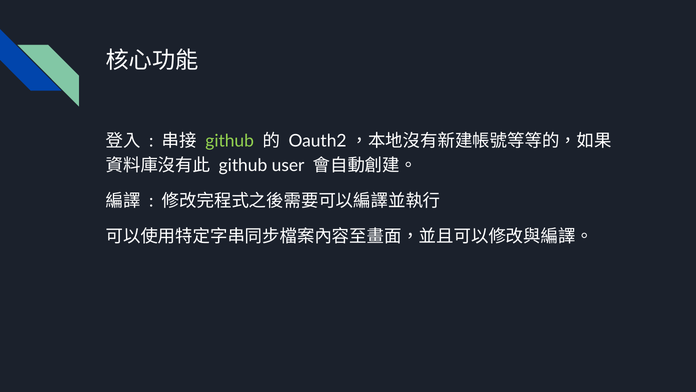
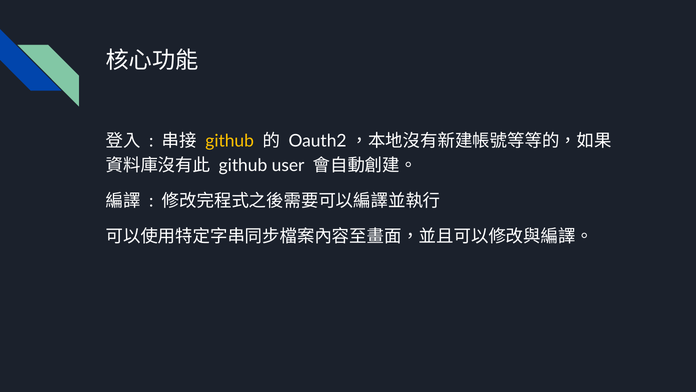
github at (230, 141) colour: light green -> yellow
